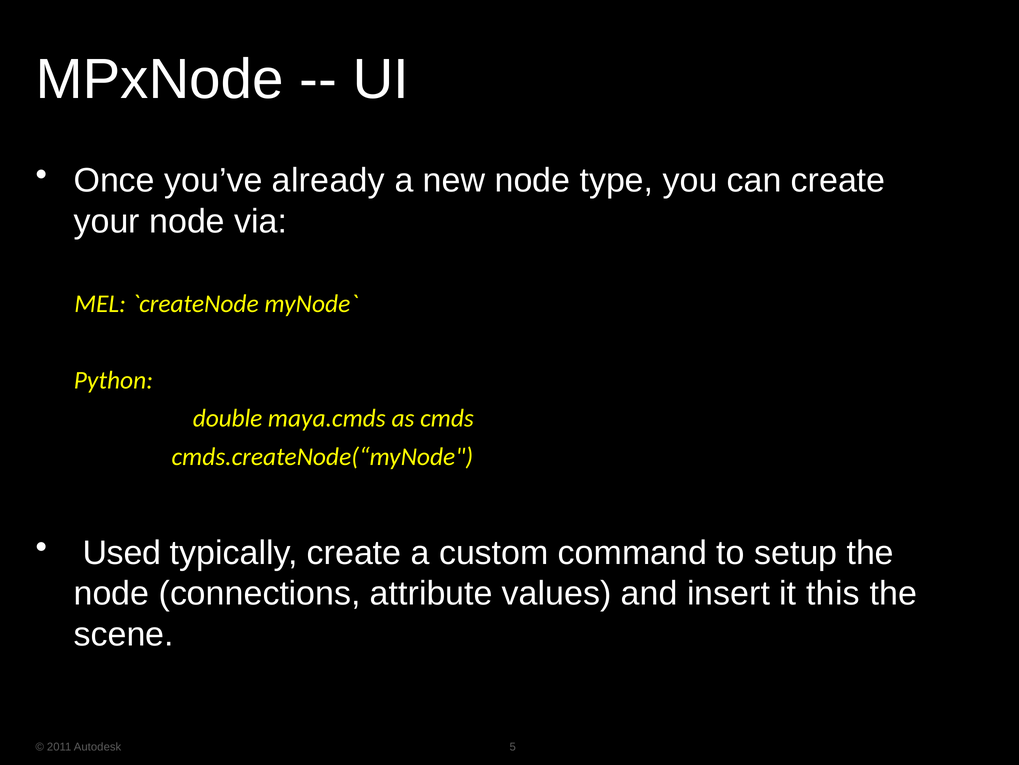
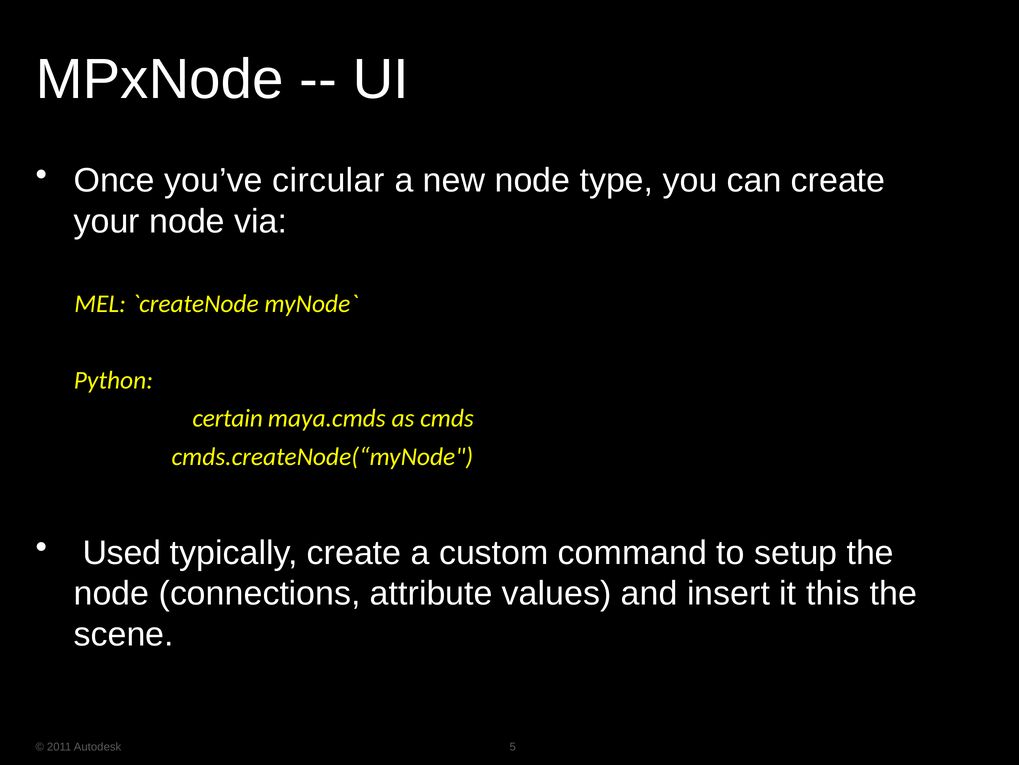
already: already -> circular
double: double -> certain
